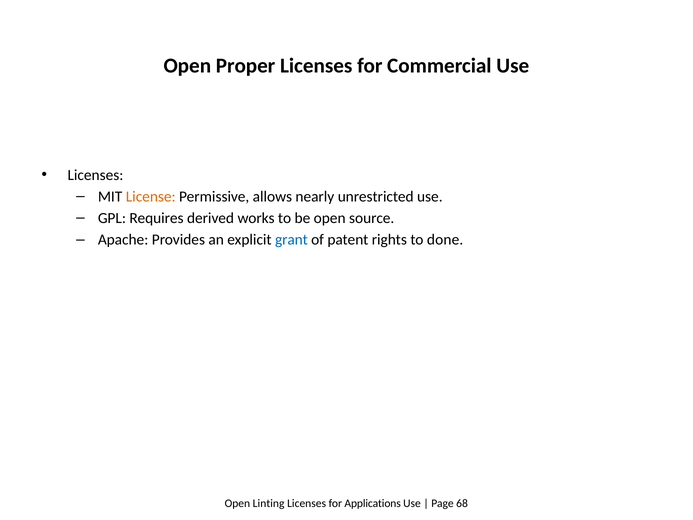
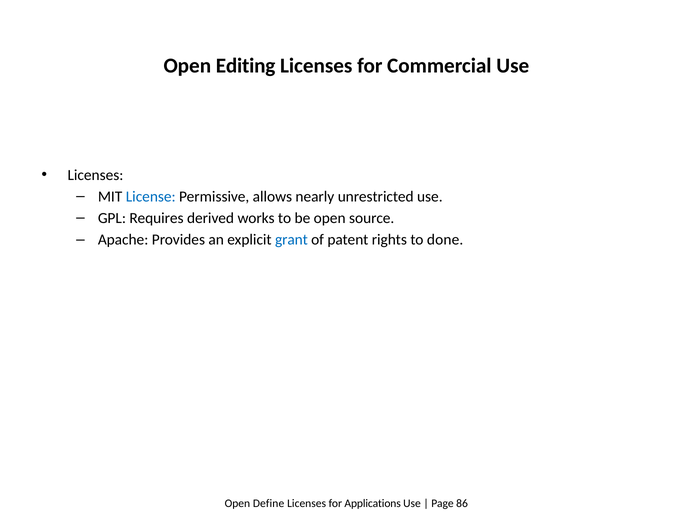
Proper: Proper -> Editing
License colour: orange -> blue
Linting: Linting -> Define
68: 68 -> 86
